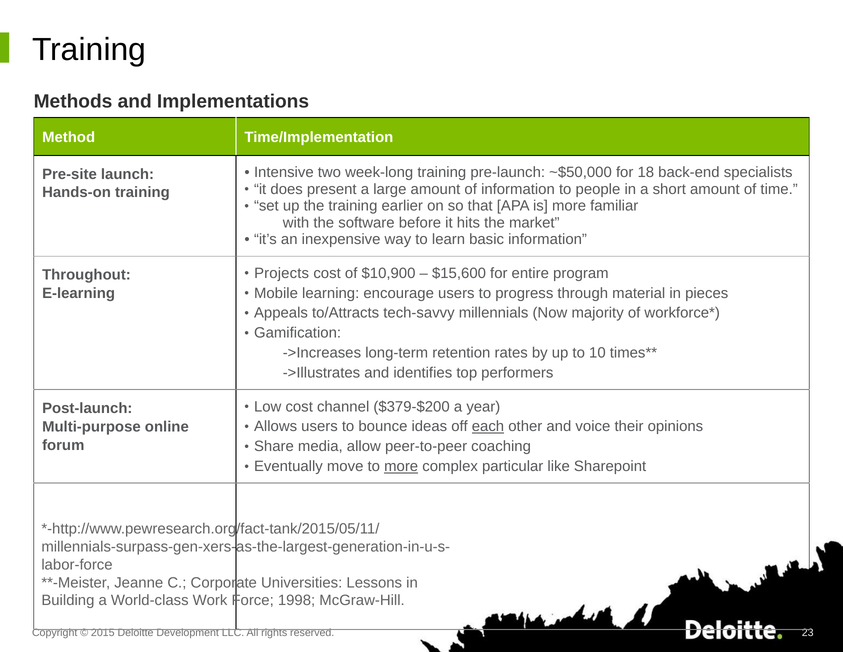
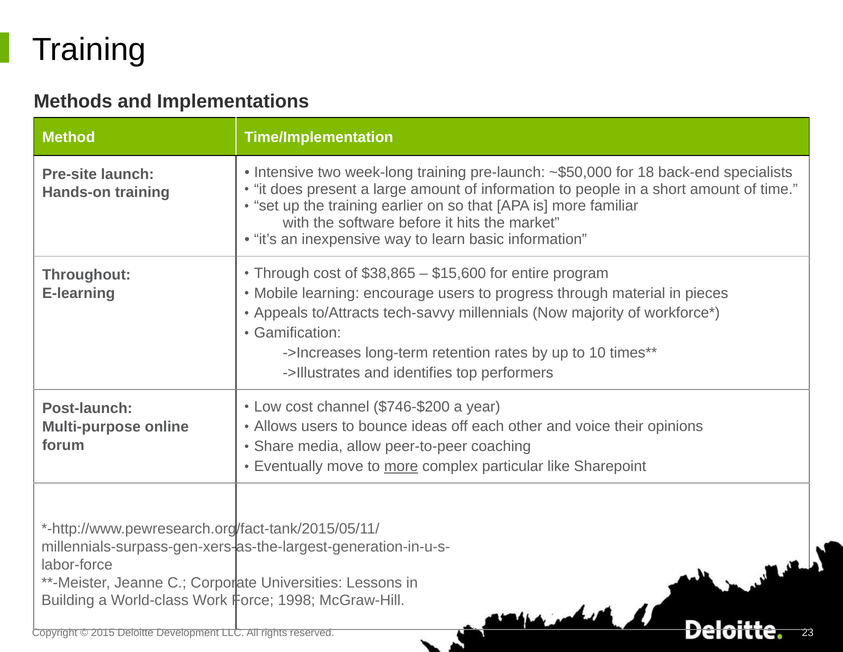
Projects at (282, 273): Projects -> Through
$10,900: $10,900 -> $38,865
$379-$200: $379-$200 -> $746-$200
each underline: present -> none
